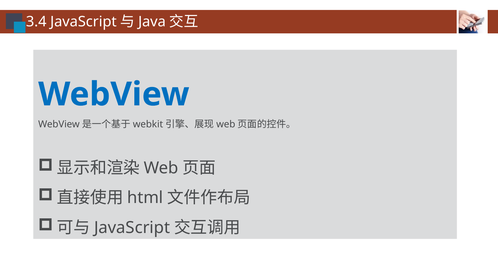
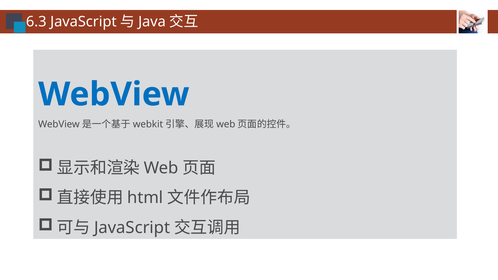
3.4: 3.4 -> 6.3
